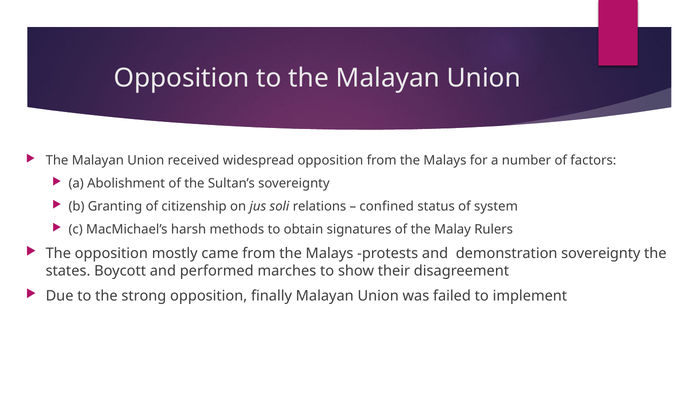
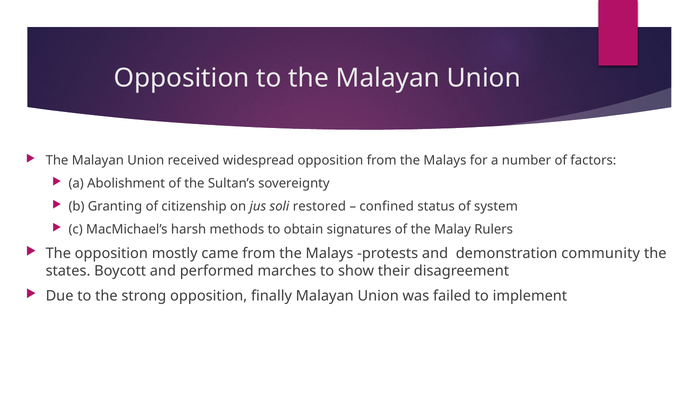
relations: relations -> restored
demonstration sovereignty: sovereignty -> community
